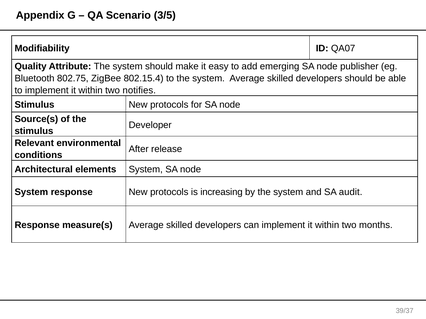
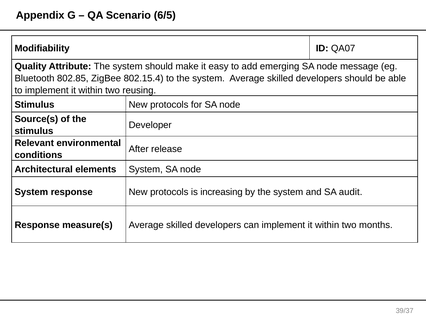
3/5: 3/5 -> 6/5
publisher: publisher -> message
802.75: 802.75 -> 802.85
notifies: notifies -> reusing
